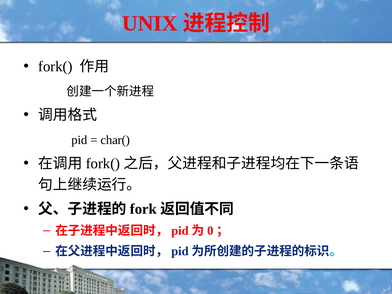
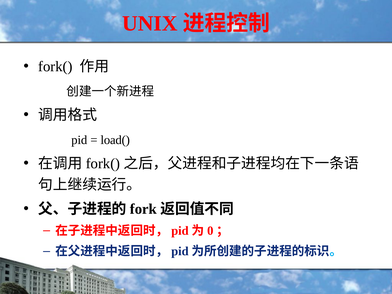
char(: char( -> load(
